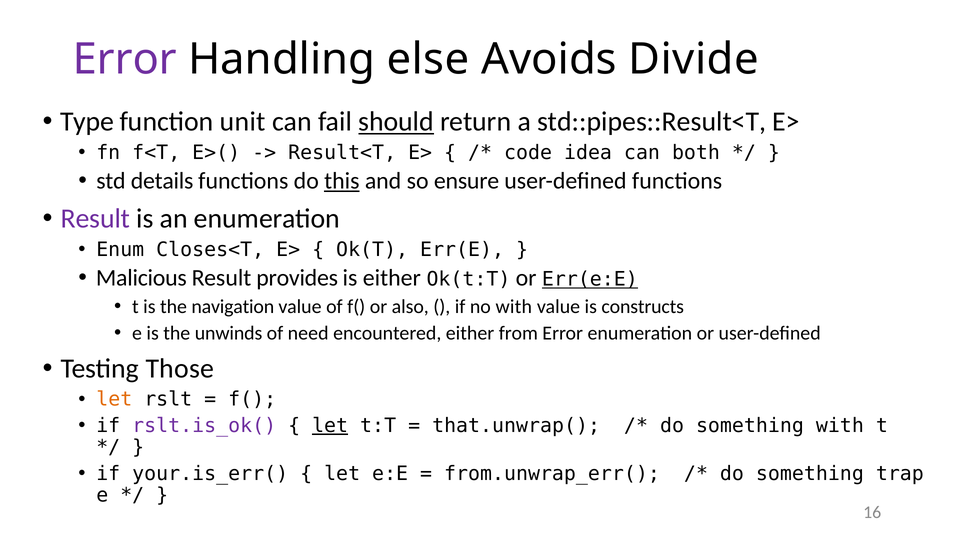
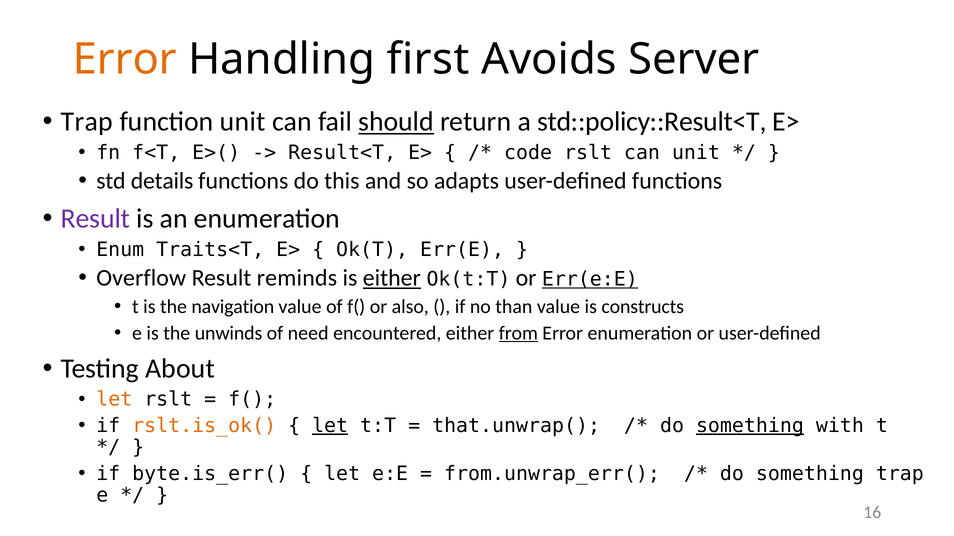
Error at (125, 59) colour: purple -> orange
else: else -> first
Divide: Divide -> Server
Type at (87, 122): Type -> Trap
std::pipes::Result<T: std::pipes::Result<T -> std::policy::Result<T
code idea: idea -> rslt
can both: both -> unit
this underline: present -> none
ensure: ensure -> adapts
Closes<T: Closes<T -> Traits<T
Malicious: Malicious -> Overflow
provides: provides -> reminds
either at (392, 278) underline: none -> present
no with: with -> than
from underline: none -> present
Those: Those -> About
rslt.is_ok( colour: purple -> orange
something at (750, 426) underline: none -> present
your.is_err(: your.is_err( -> byte.is_err(
